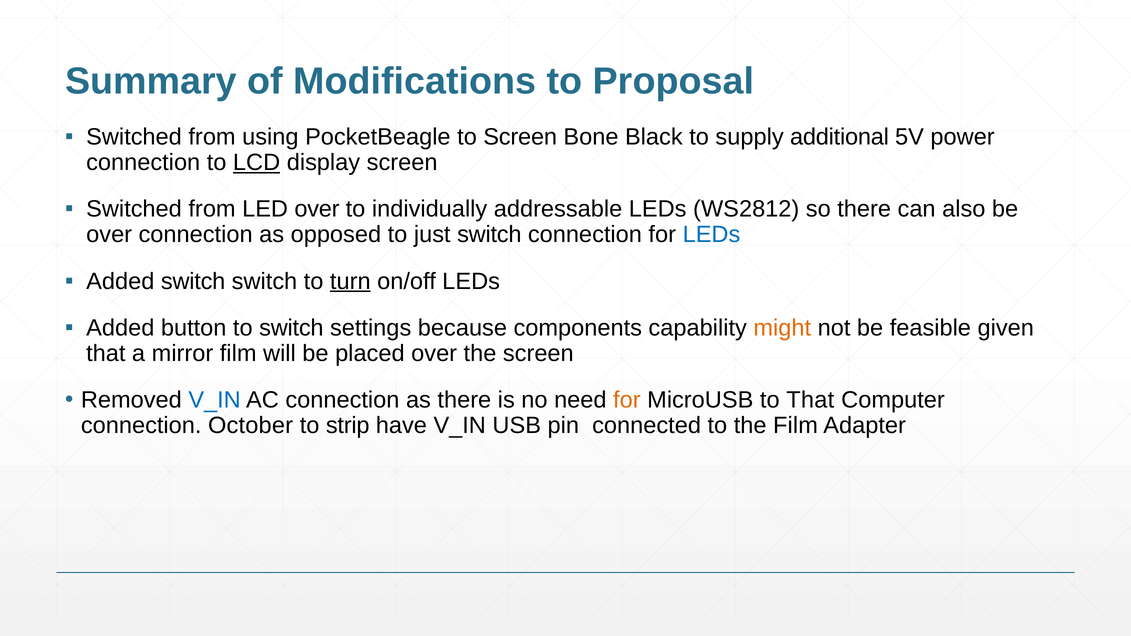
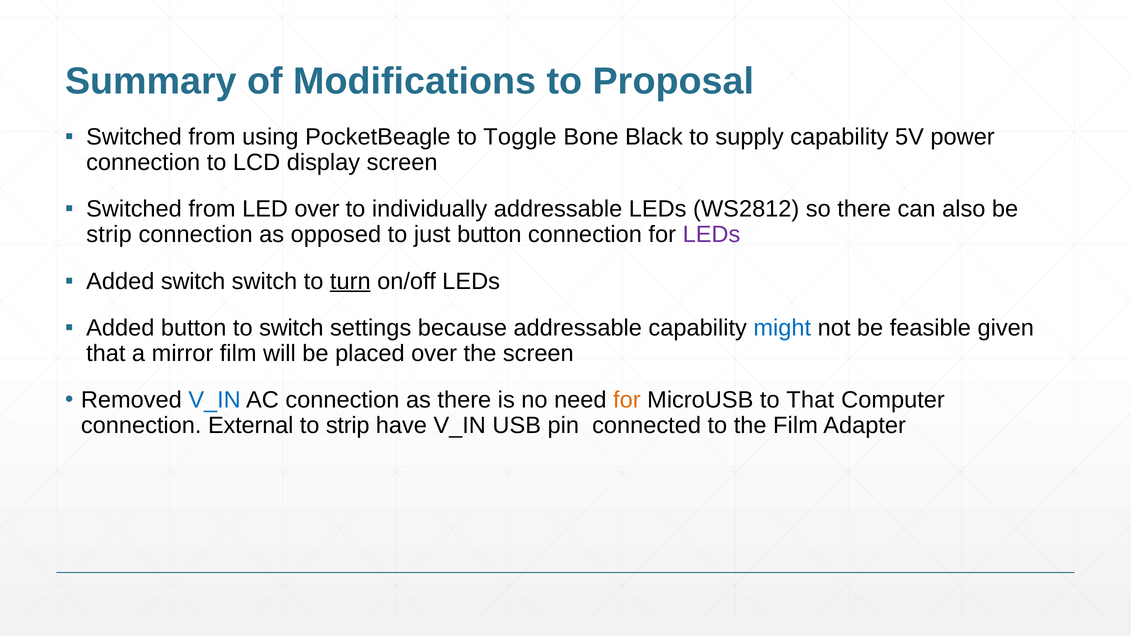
to Screen: Screen -> Toggle
supply additional: additional -> capability
LCD underline: present -> none
over at (109, 235): over -> strip
just switch: switch -> button
LEDs at (711, 235) colour: blue -> purple
because components: components -> addressable
might colour: orange -> blue
October: October -> External
